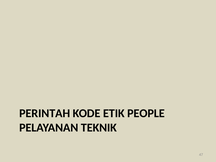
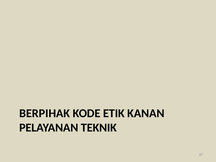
PERINTAH: PERINTAH -> BERPIHAK
PEOPLE: PEOPLE -> KANAN
